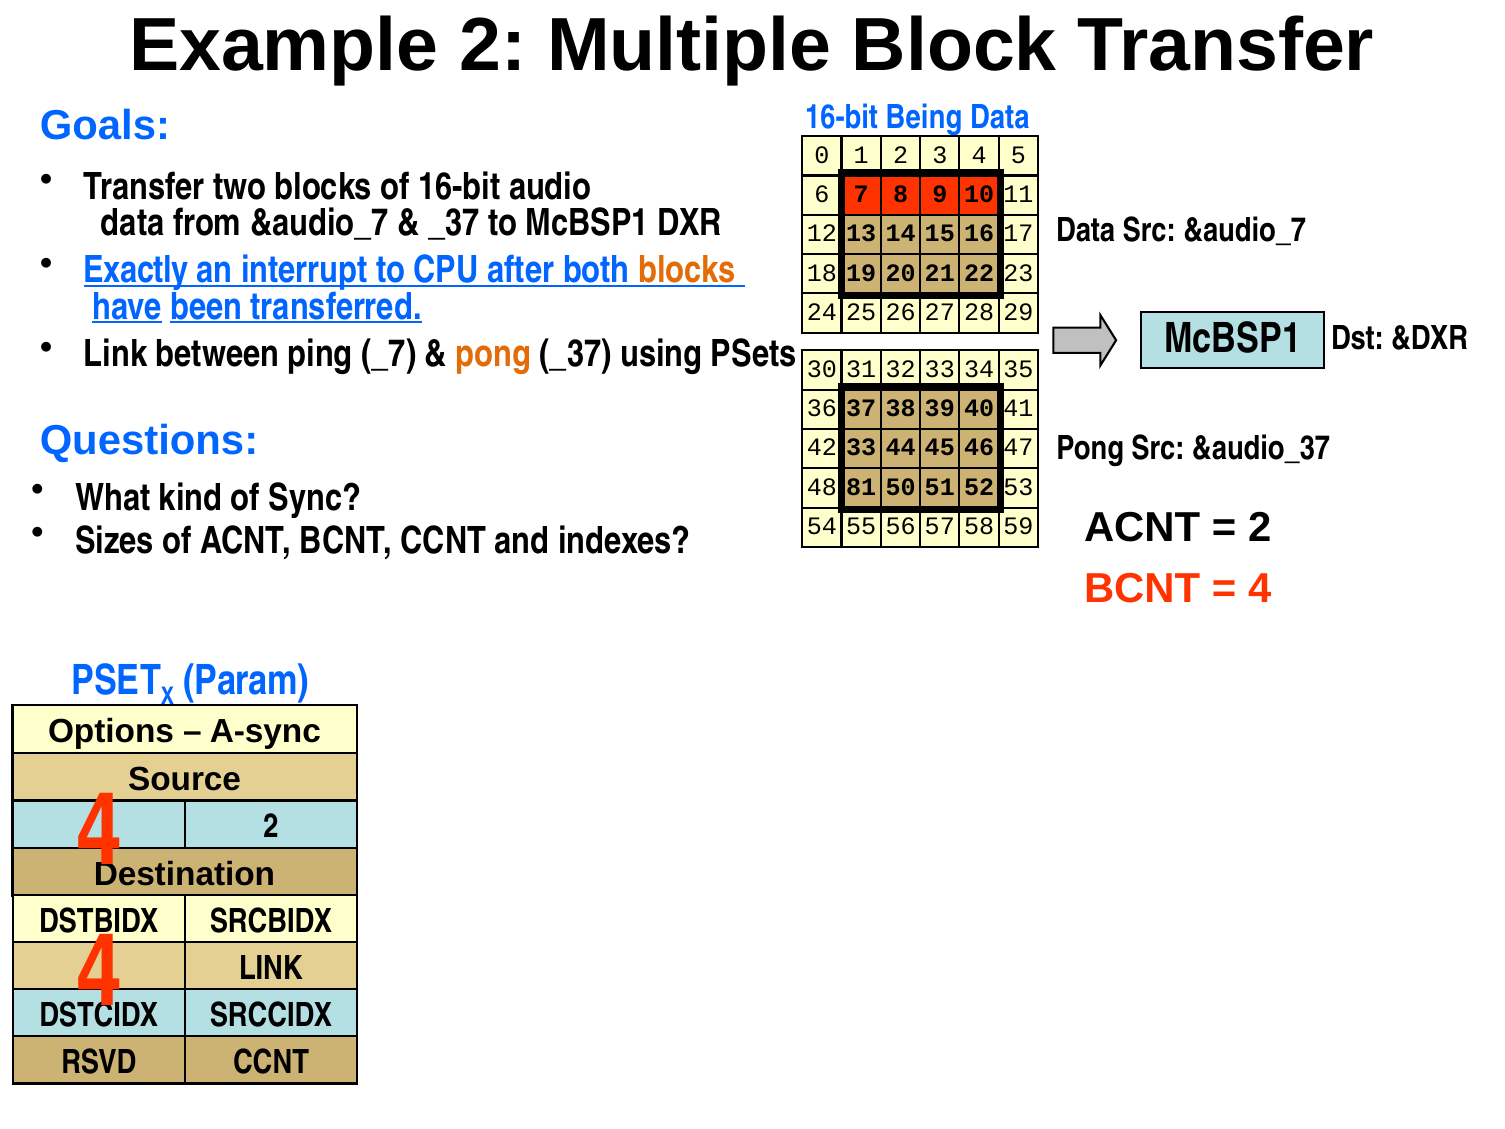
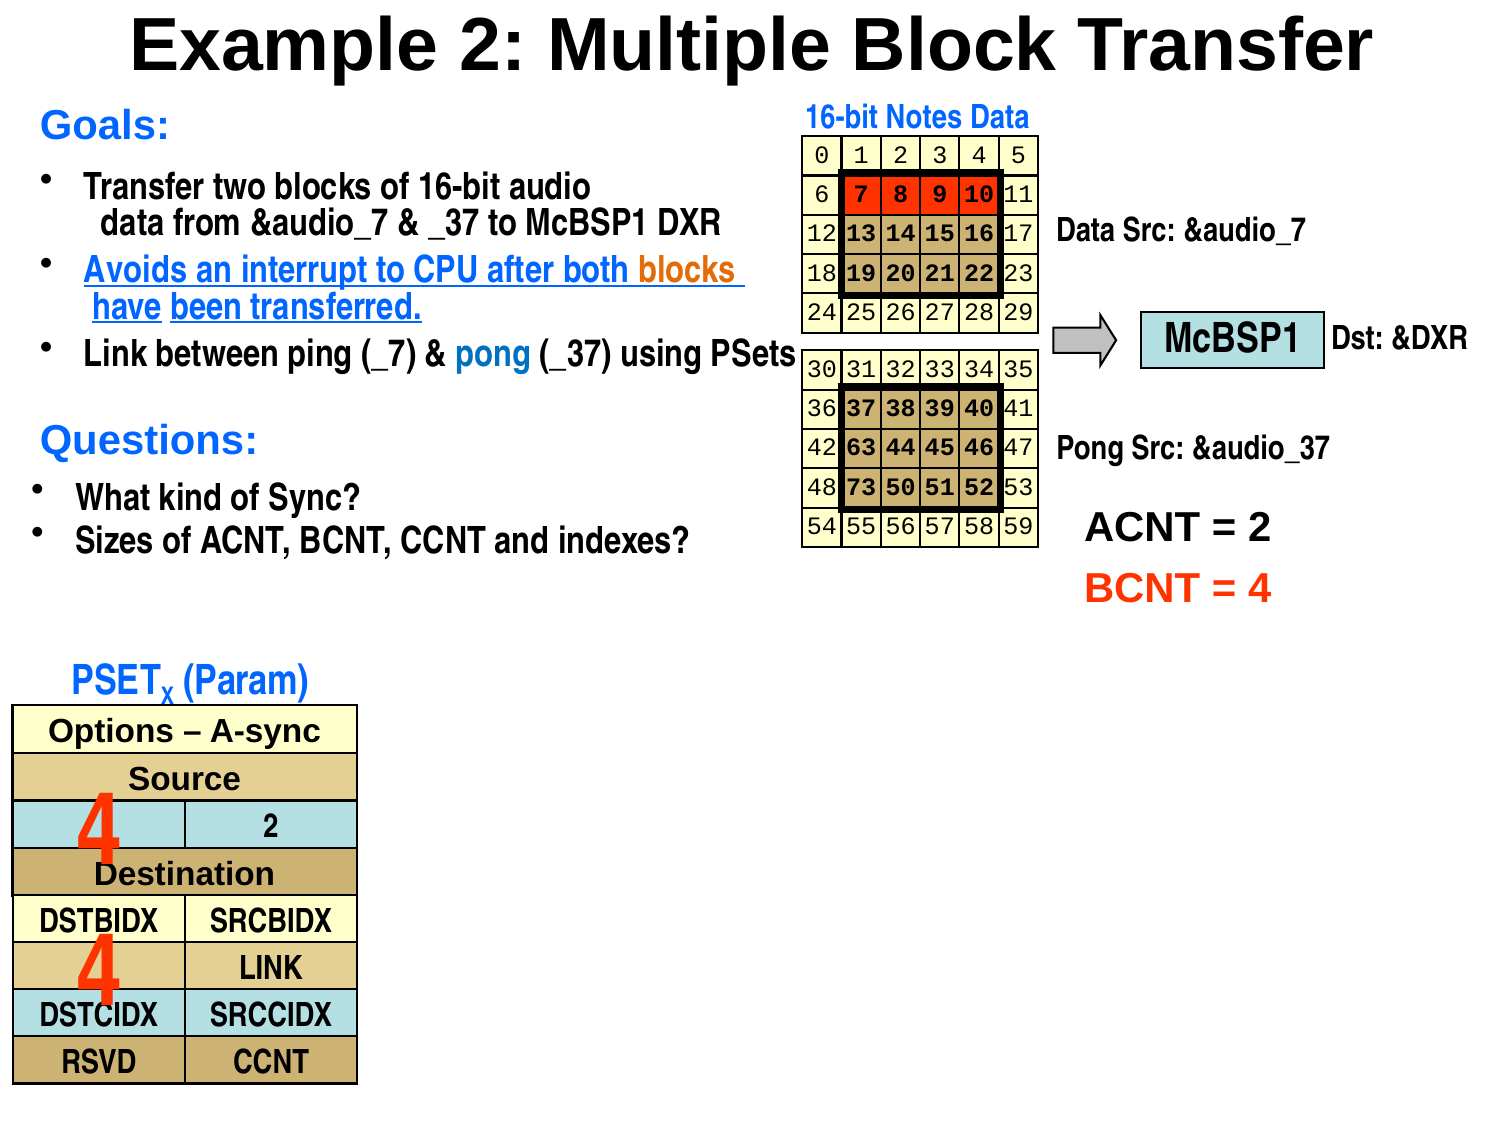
Being: Being -> Notes
Exactly: Exactly -> Avoids
pong at (493, 354) colour: orange -> blue
42 33: 33 -> 63
81: 81 -> 73
